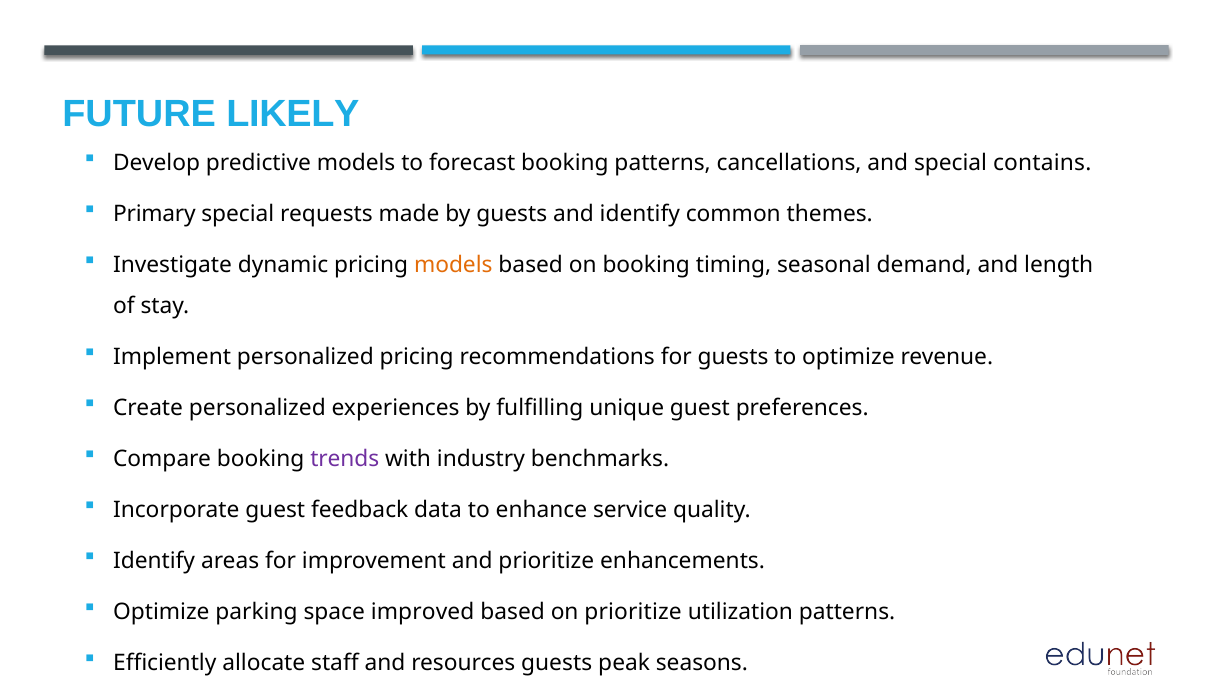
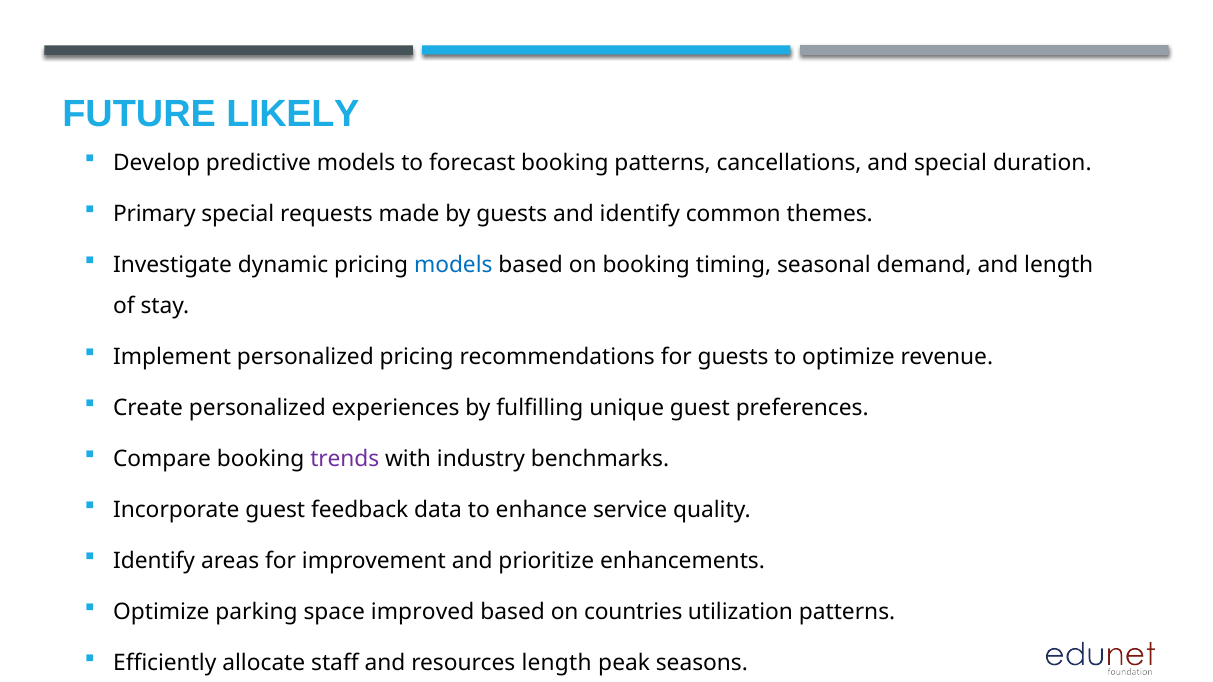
contains: contains -> duration
models at (453, 265) colour: orange -> blue
on prioritize: prioritize -> countries
resources guests: guests -> length
